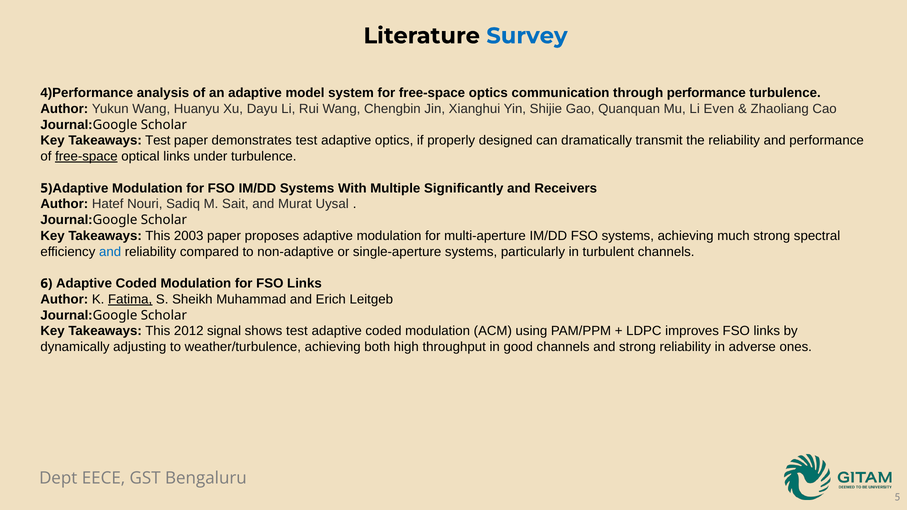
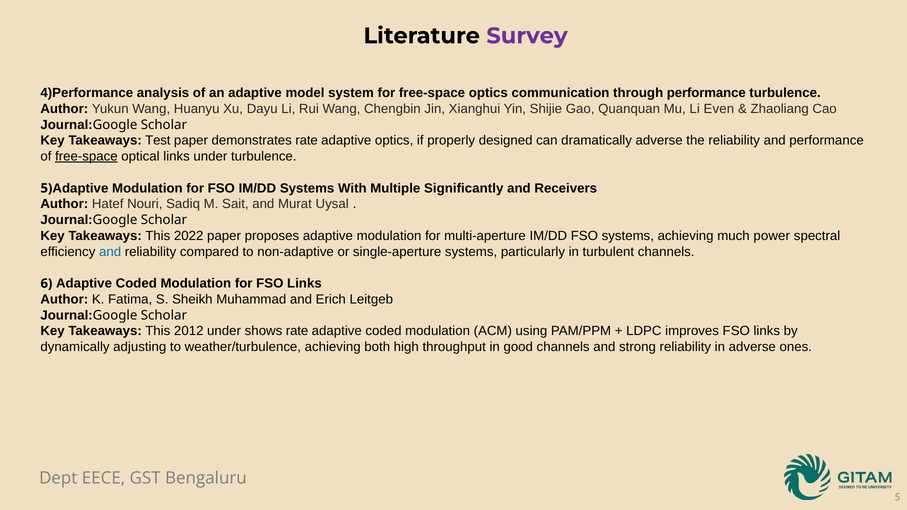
Survey colour: blue -> purple
demonstrates test: test -> rate
dramatically transmit: transmit -> adverse
2003: 2003 -> 2022
much strong: strong -> power
Fatima underline: present -> none
2012 signal: signal -> under
shows test: test -> rate
